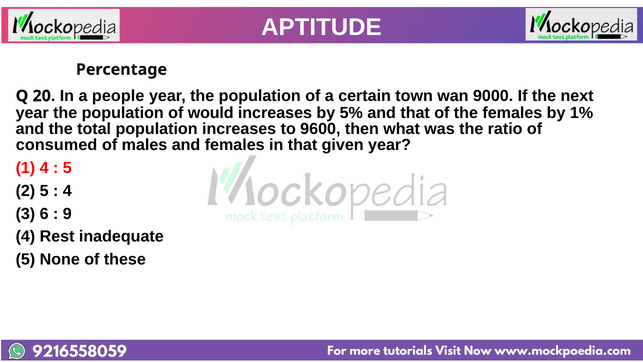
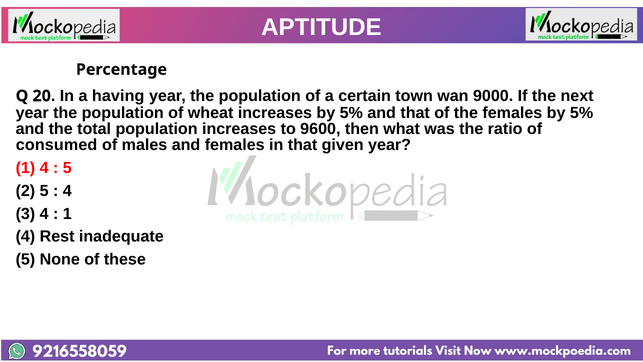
people: people -> having
would: would -> wheat
females by 1%: 1% -> 5%
3 6: 6 -> 4
9 at (67, 214): 9 -> 1
